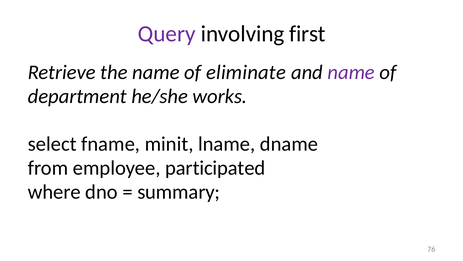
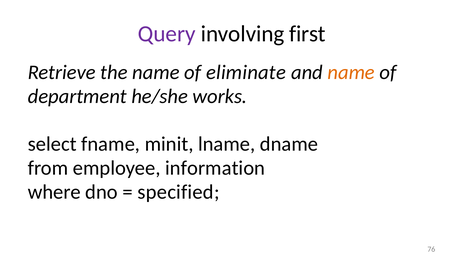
name at (351, 72) colour: purple -> orange
participated: participated -> information
summary: summary -> specified
